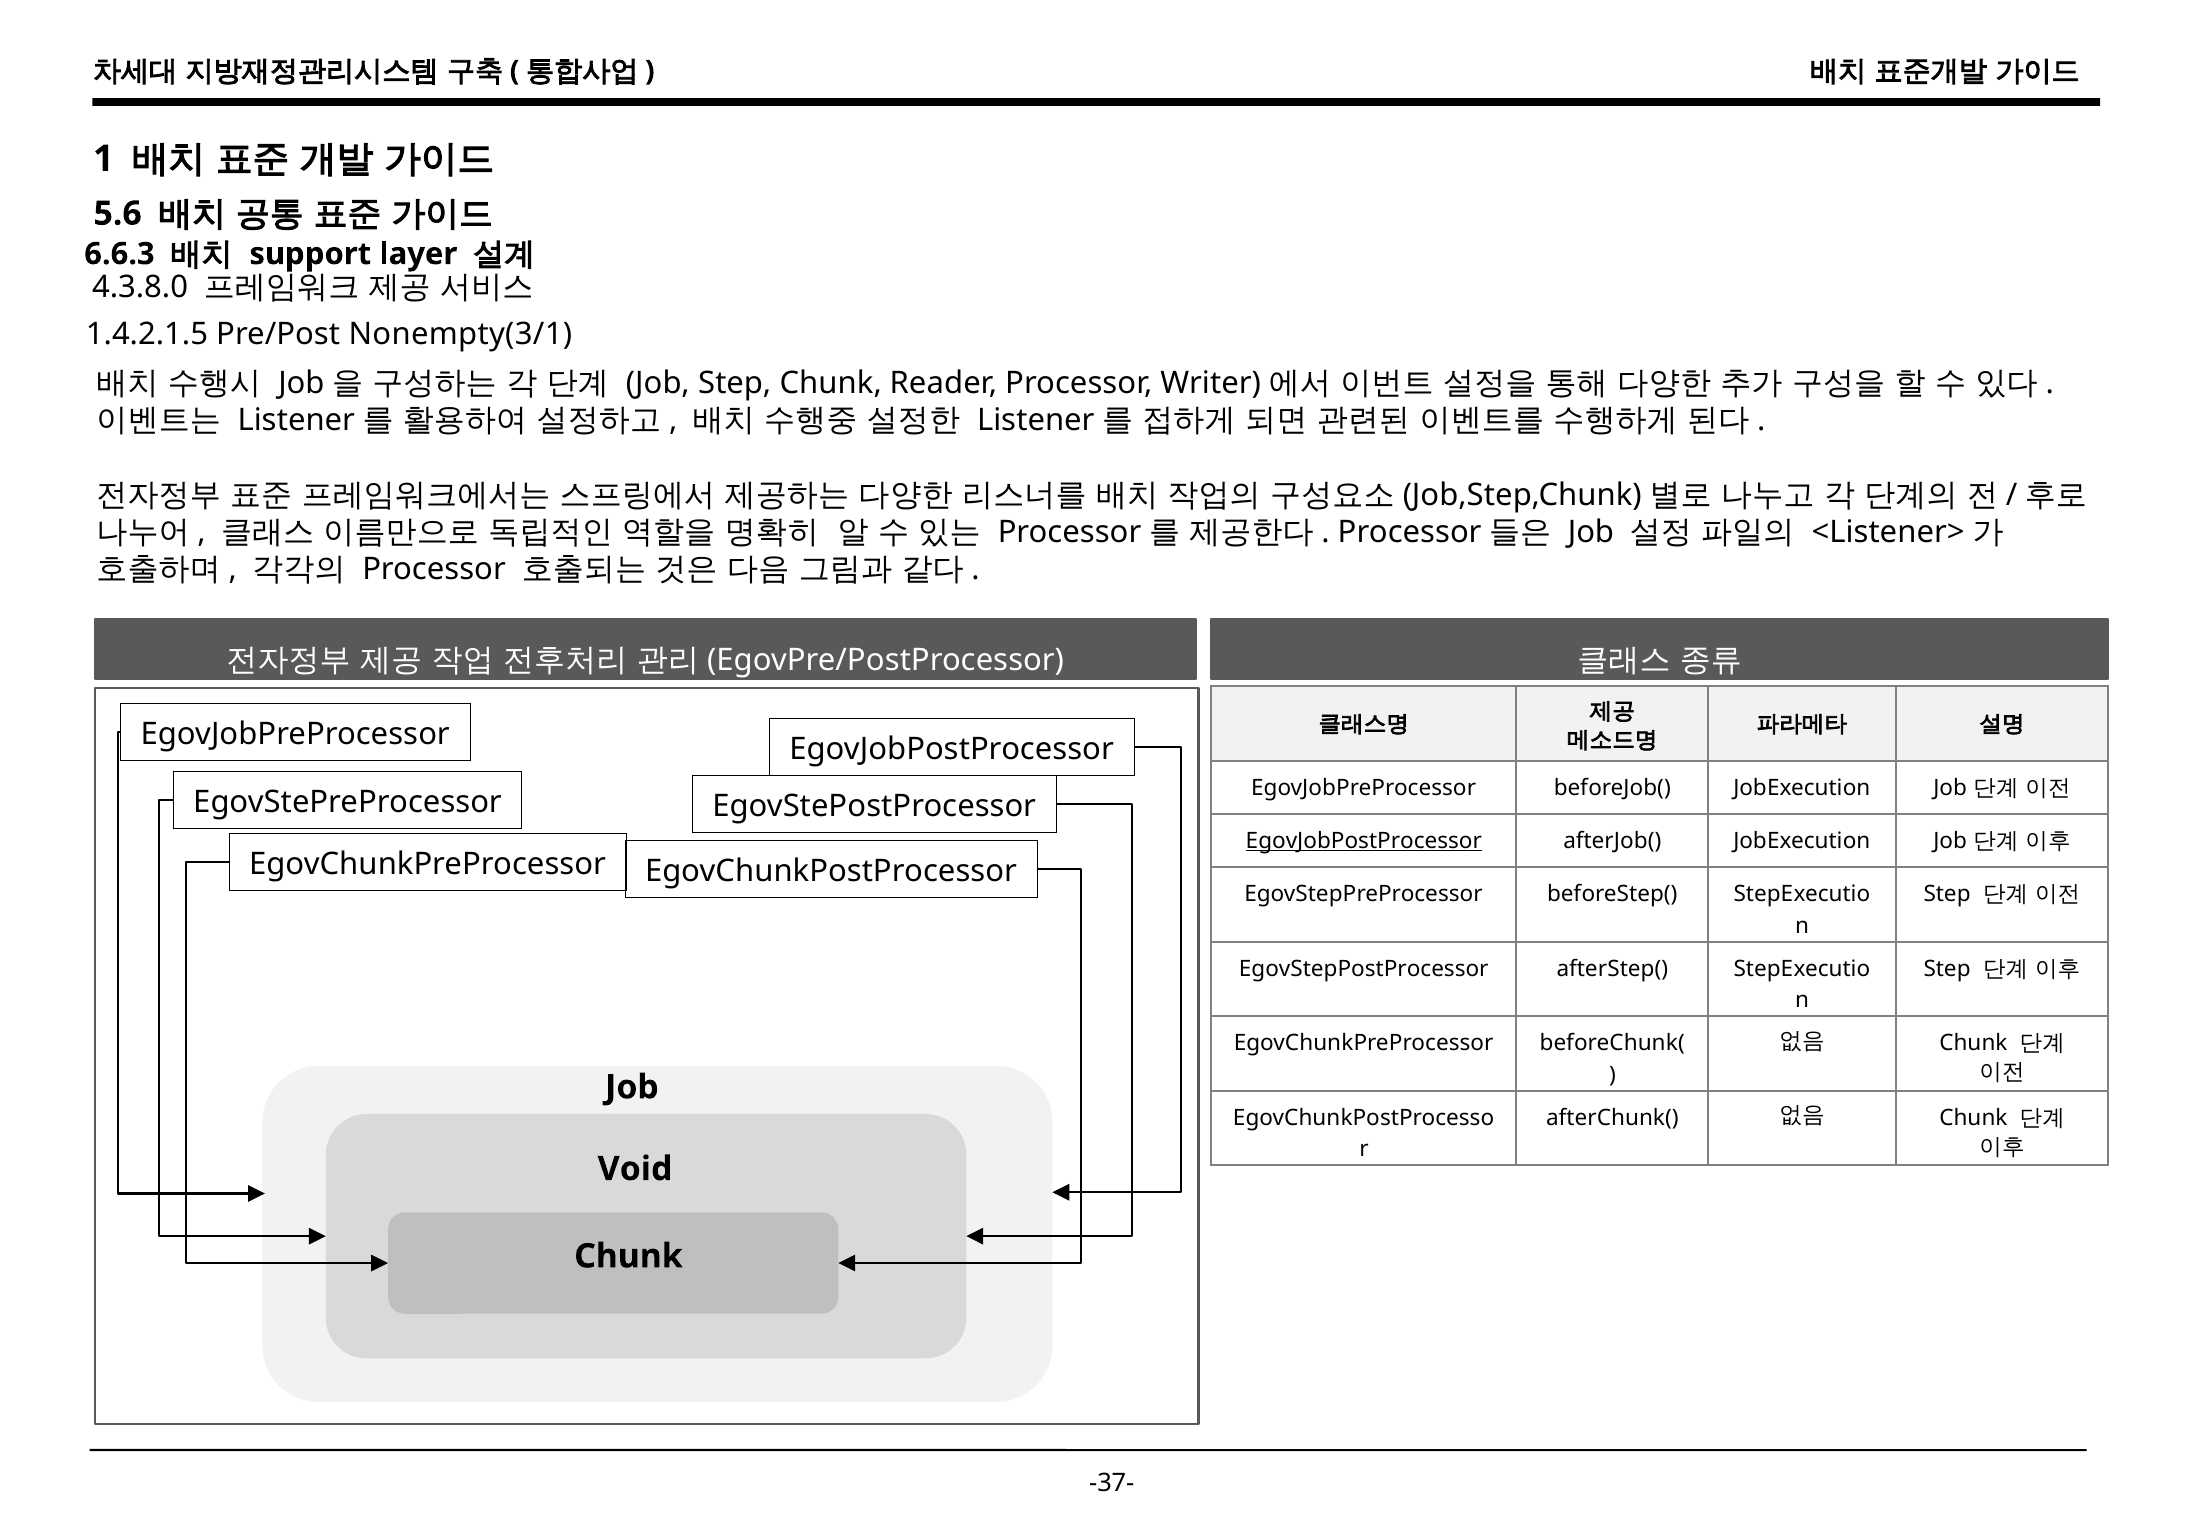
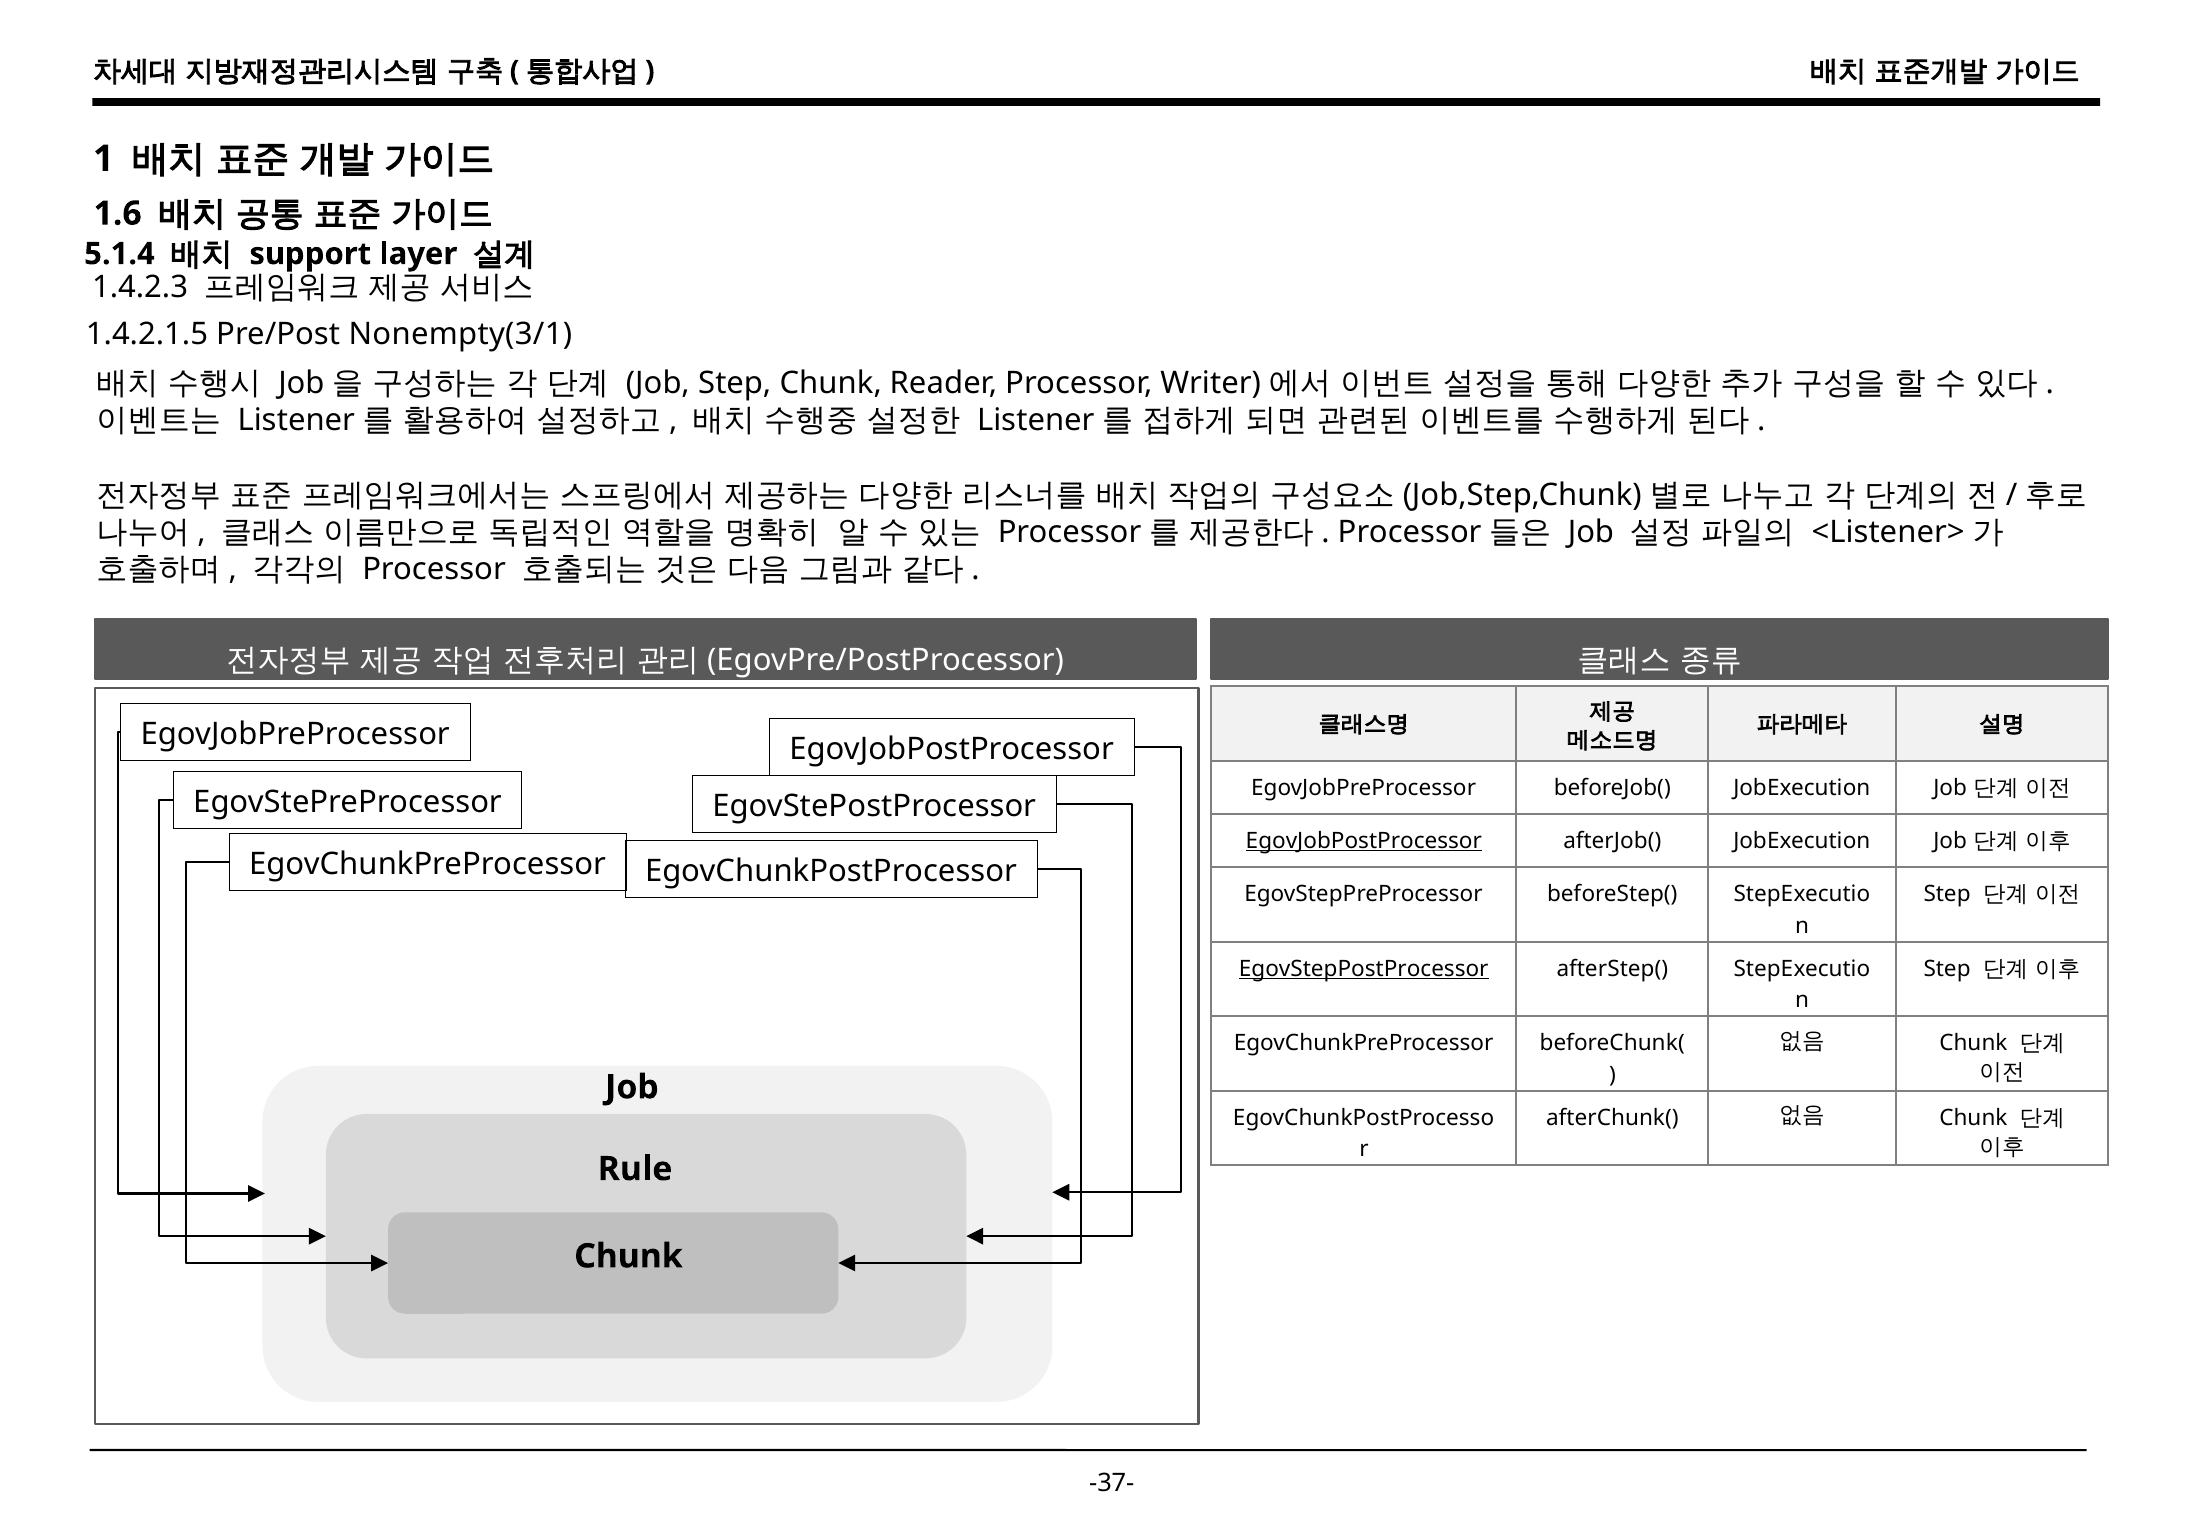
5.6: 5.6 -> 1.6
6.6.3: 6.6.3 -> 5.1.4
4.3.8.0: 4.3.8.0 -> 1.4.2.3
EgovStepPostProcessor underline: none -> present
Void: Void -> Rule
